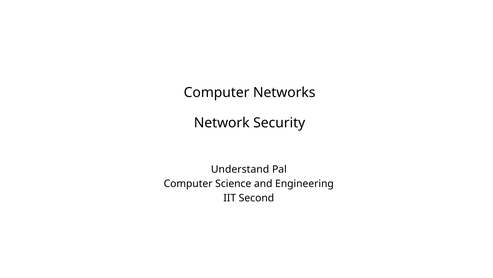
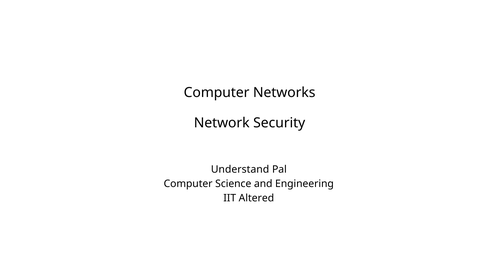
Second: Second -> Altered
